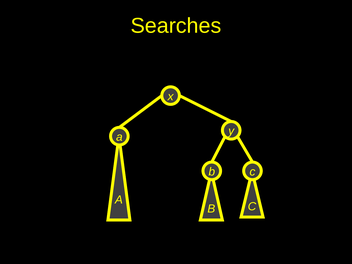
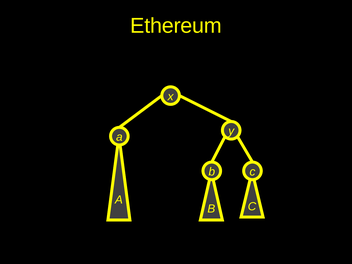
Searches: Searches -> Ethereum
